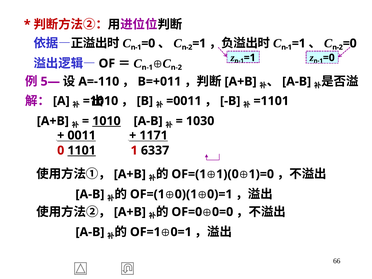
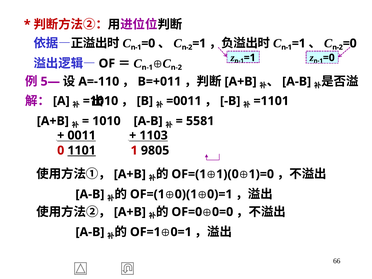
1010 underline: present -> none
1030: 1030 -> 5581
1171: 1171 -> 1103
6337: 6337 -> 9805
